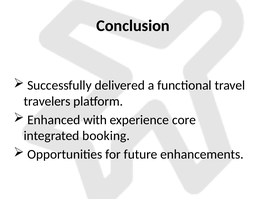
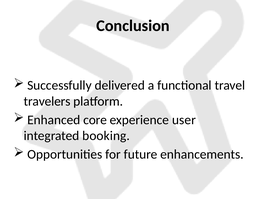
with: with -> core
core: core -> user
